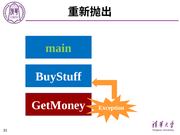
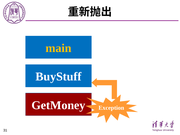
main colour: light green -> yellow
